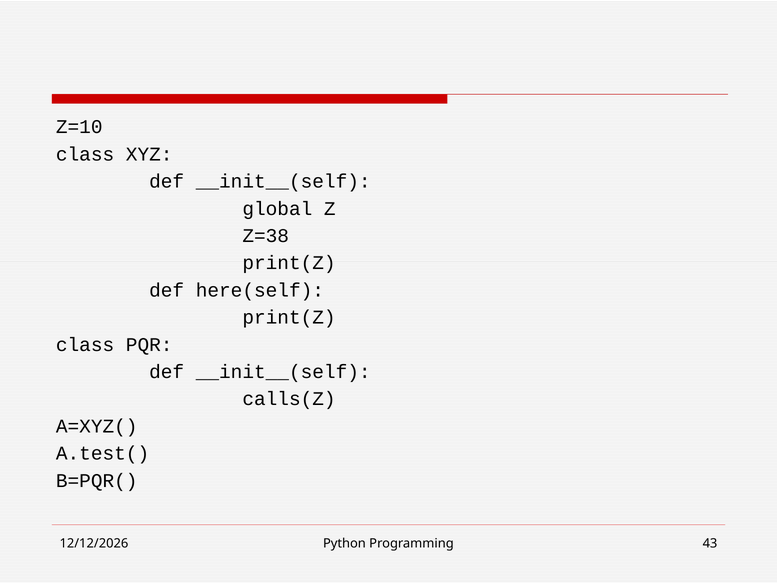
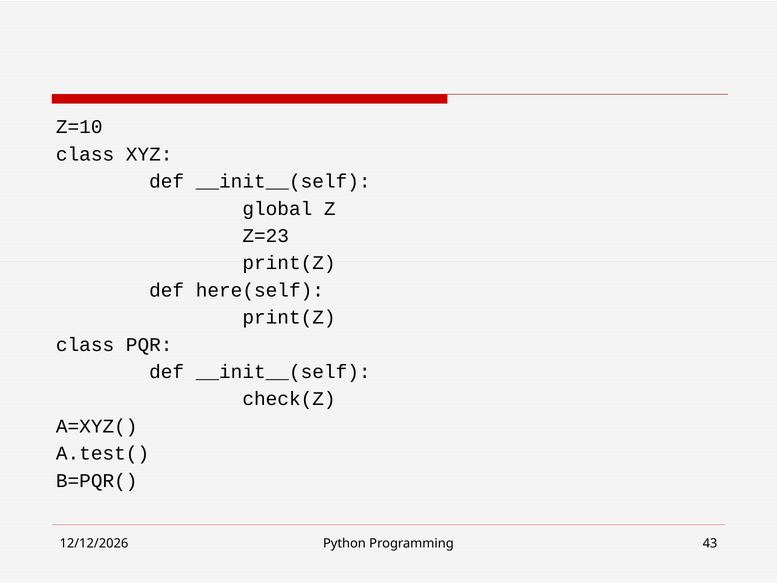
Z=38: Z=38 -> Z=23
calls(Z: calls(Z -> check(Z
